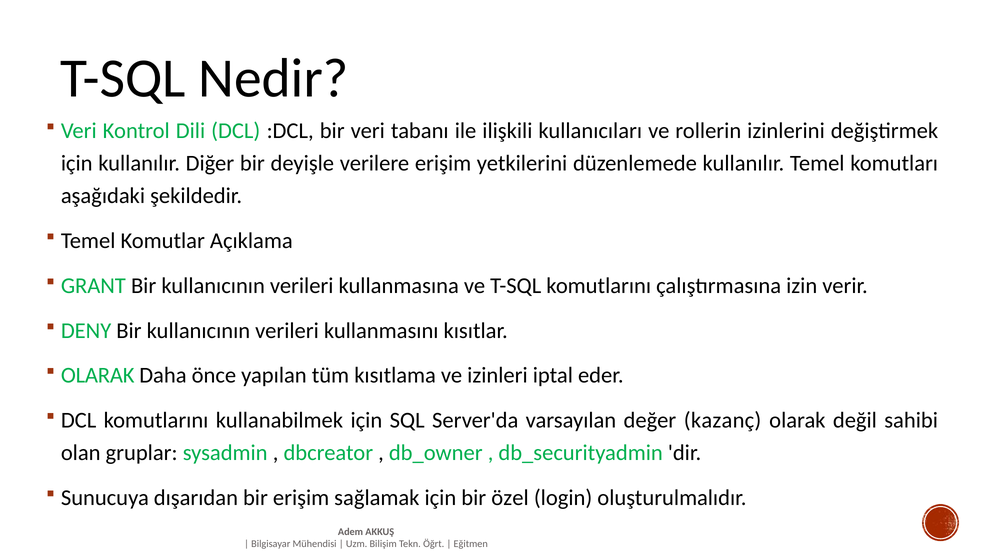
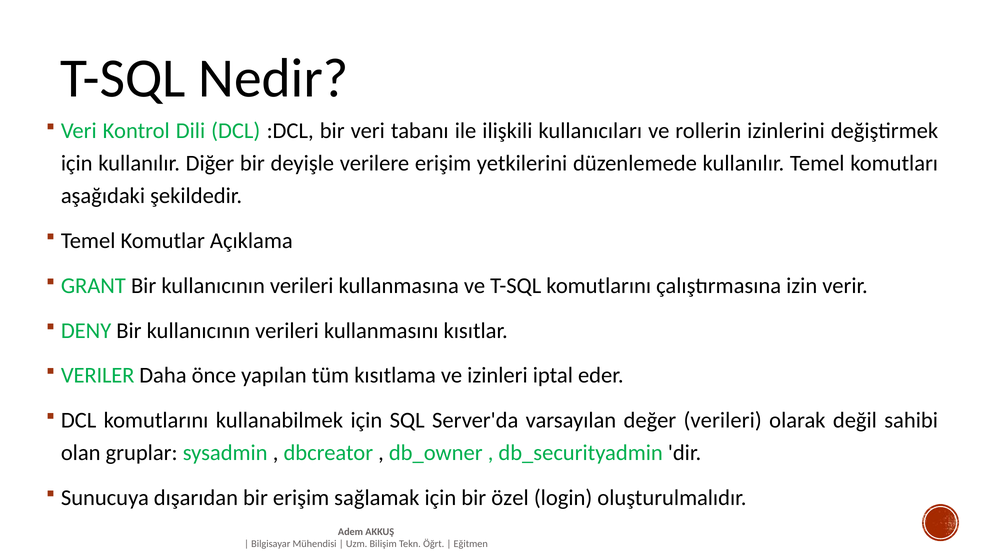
OLARAK at (98, 375): OLARAK -> VERILER
değer kazanç: kazanç -> verileri
